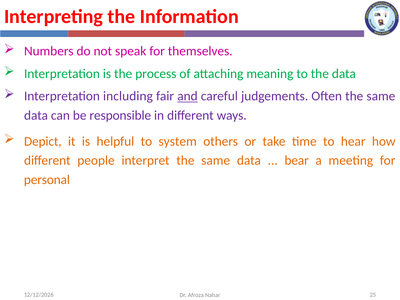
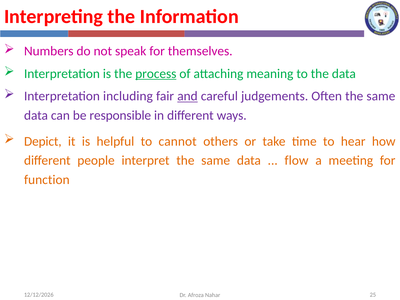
process underline: none -> present
system: system -> cannot
bear: bear -> flow
personal: personal -> function
